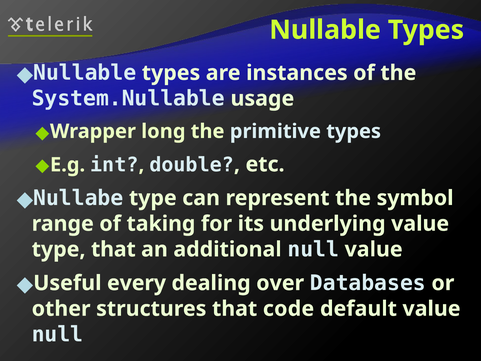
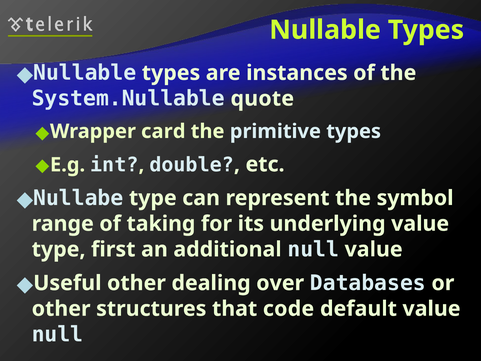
usage: usage -> quote
long: long -> card
type that: that -> first
Useful every: every -> other
